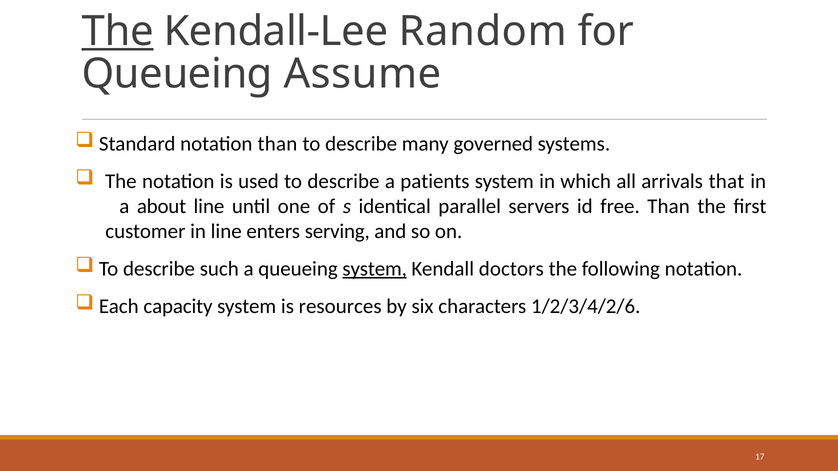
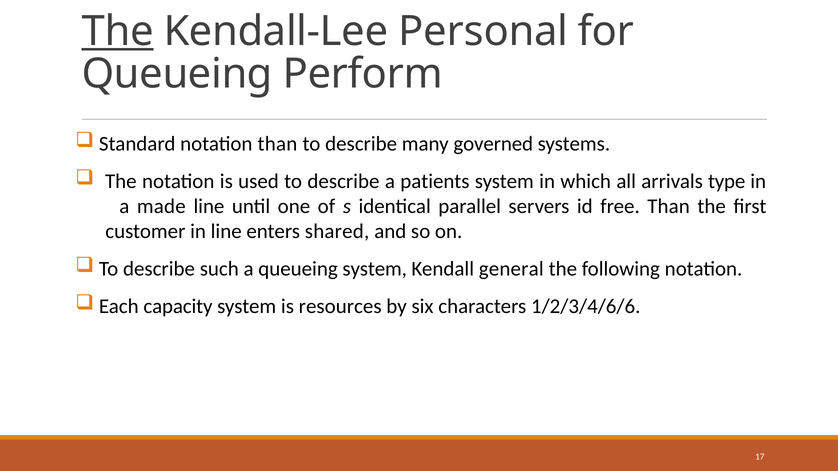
Random: Random -> Personal
Assume: Assume -> Perform
that: that -> type
about: about -> made
serving: serving -> shared
system at (375, 269) underline: present -> none
doctors: doctors -> general
1/2/3/4/2/6: 1/2/3/4/2/6 -> 1/2/3/4/6/6
